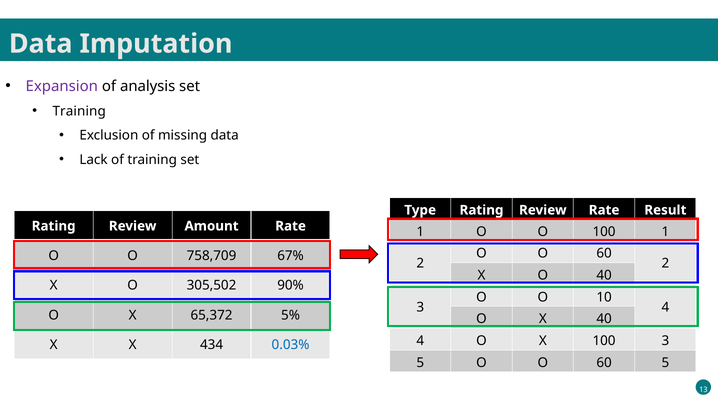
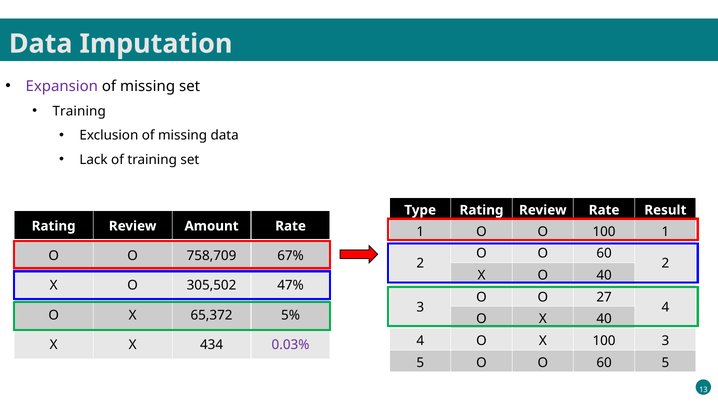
analysis at (148, 86): analysis -> missing
90%: 90% -> 47%
10: 10 -> 27
0.03% colour: blue -> purple
